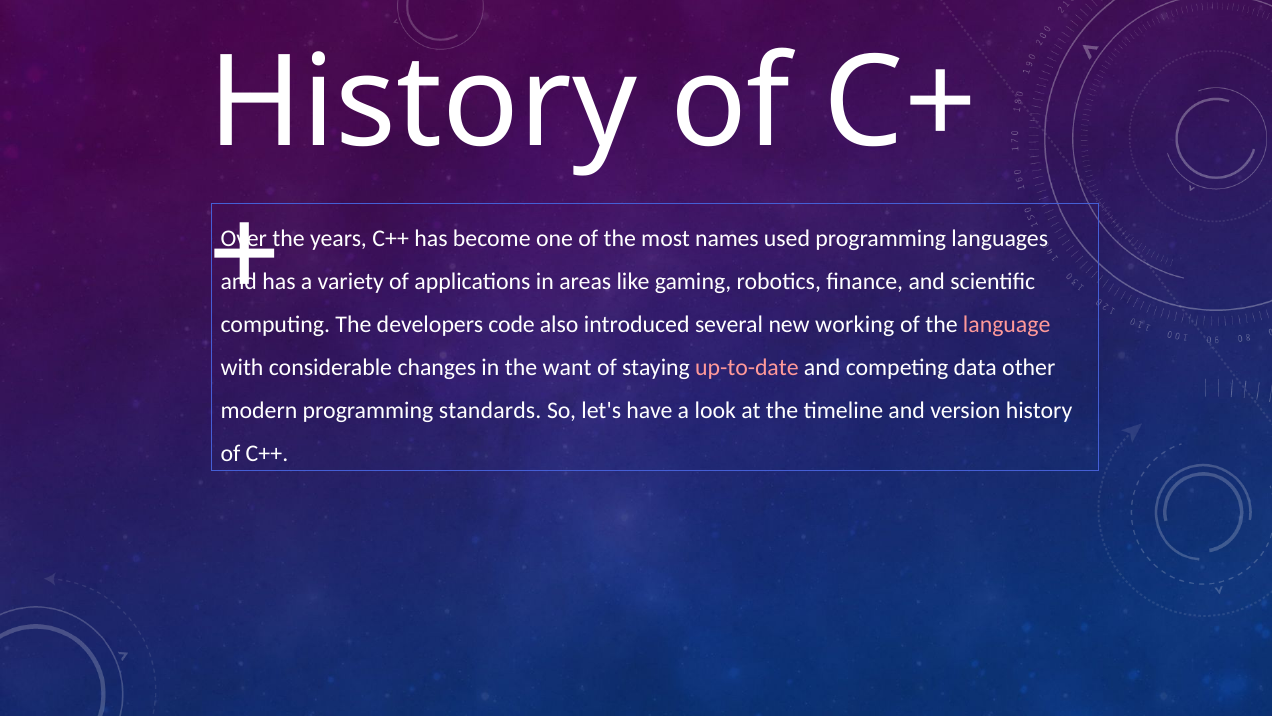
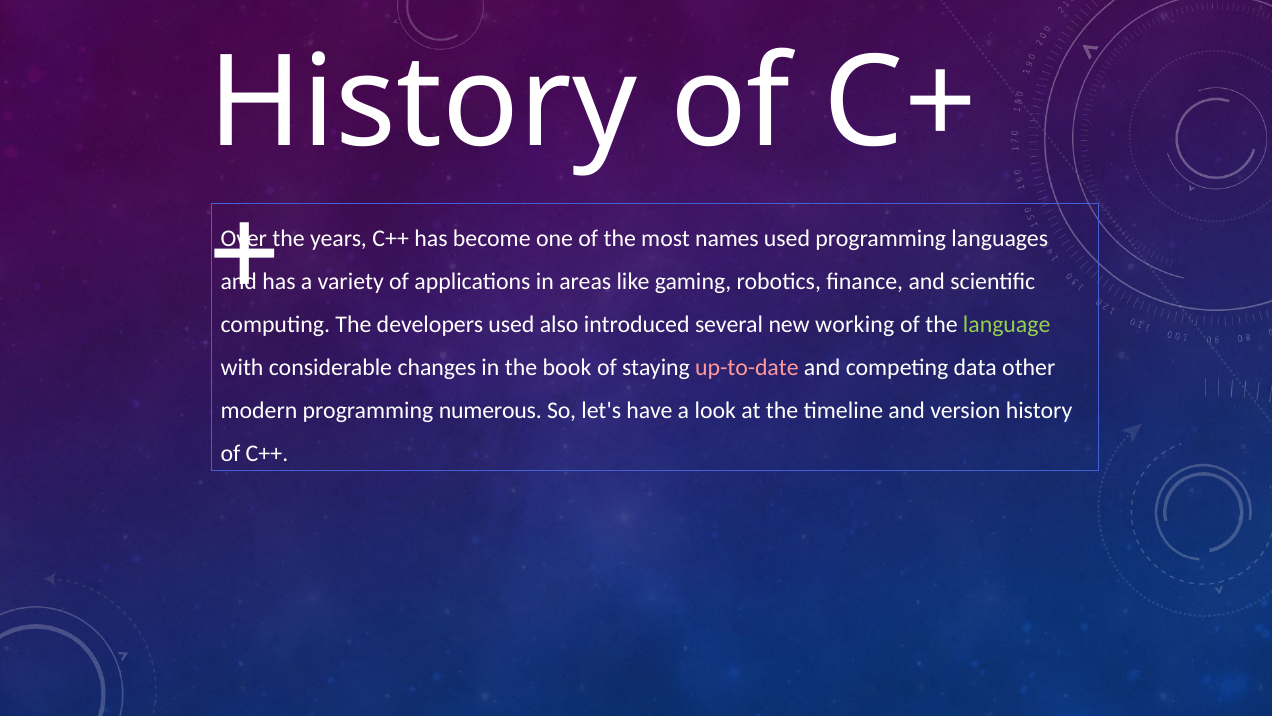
developers code: code -> used
language colour: pink -> light green
want: want -> book
standards: standards -> numerous
